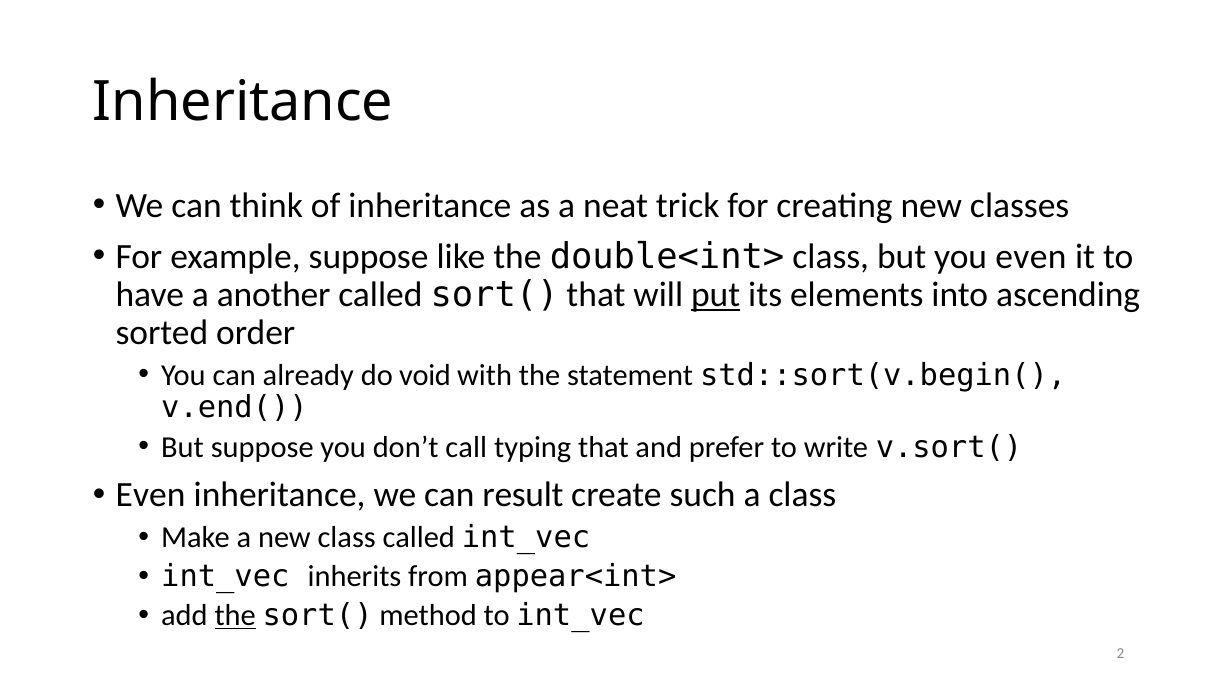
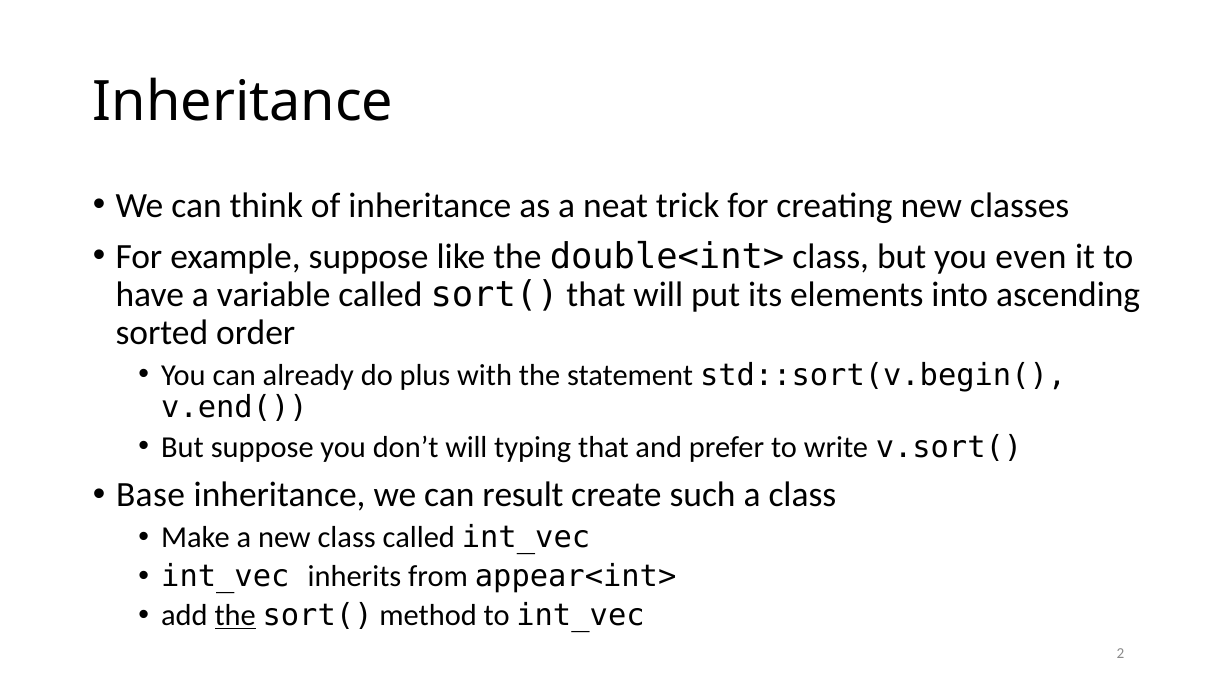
another: another -> variable
put underline: present -> none
void: void -> plus
don’t call: call -> will
Even at (151, 496): Even -> Base
